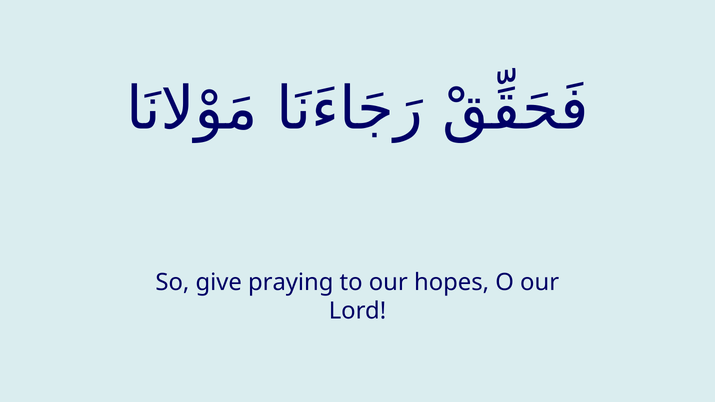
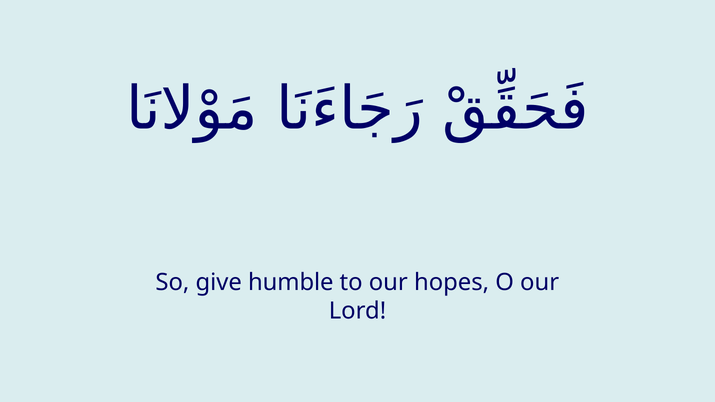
praying: praying -> humble
